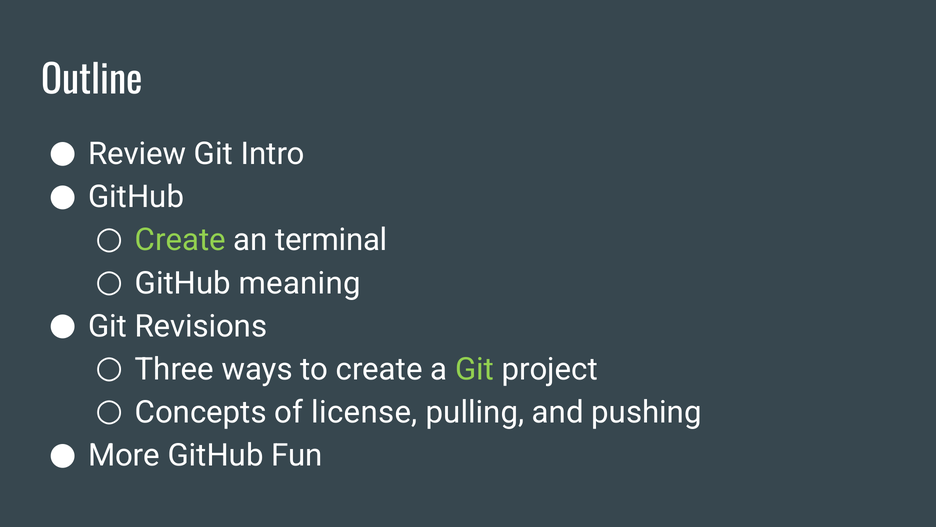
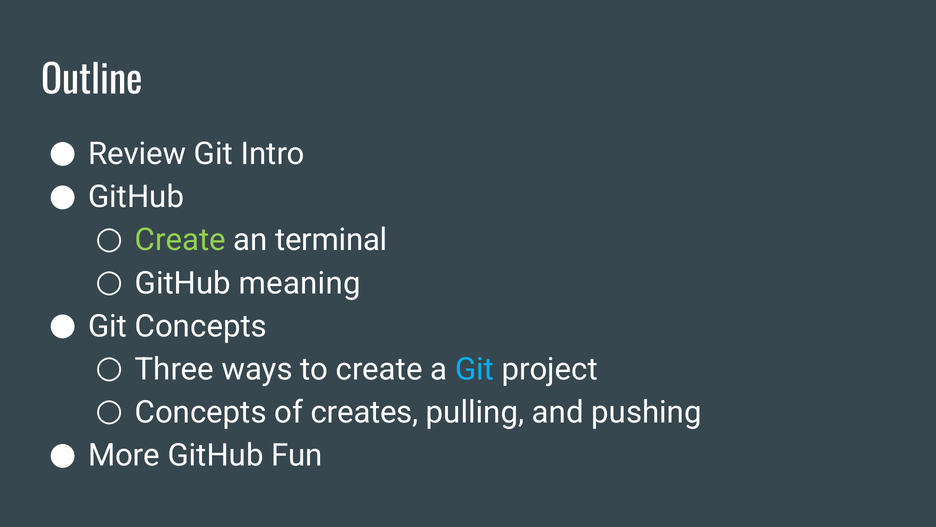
Git Revisions: Revisions -> Concepts
Git at (475, 369) colour: light green -> light blue
license: license -> creates
